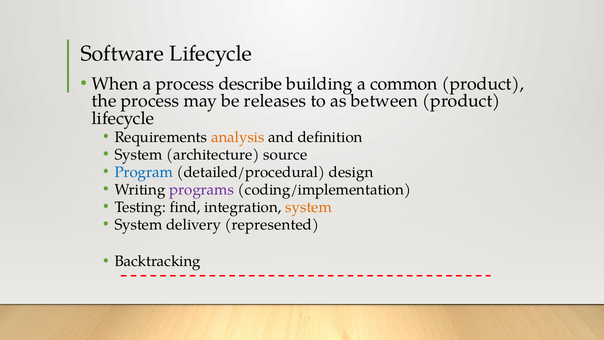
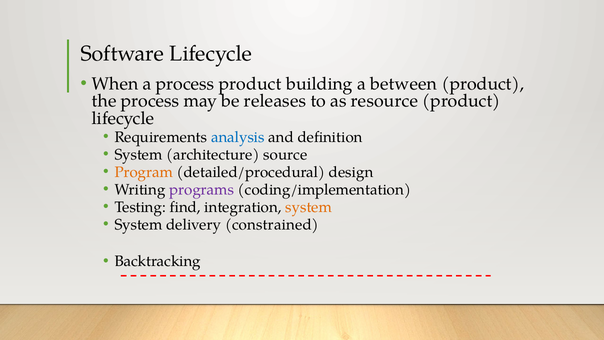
process describe: describe -> product
common: common -> between
between: between -> resource
analysis colour: orange -> blue
Program colour: blue -> orange
represented: represented -> constrained
